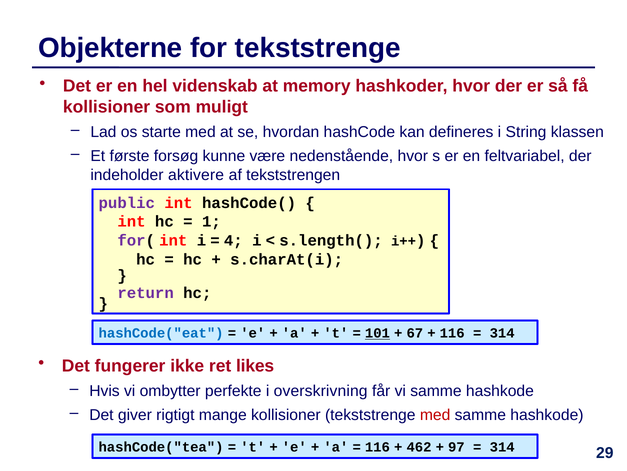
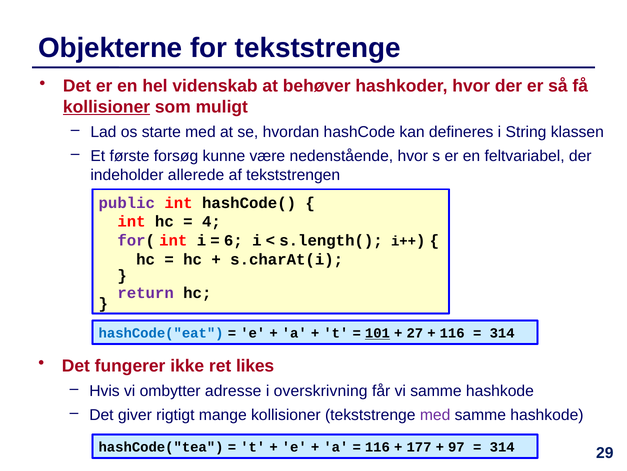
memory: memory -> behøver
kollisioner at (107, 107) underline: none -> present
aktivere: aktivere -> allerede
1: 1 -> 4
4: 4 -> 6
67: 67 -> 27
perfekte: perfekte -> adresse
med at (435, 414) colour: red -> purple
462: 462 -> 177
